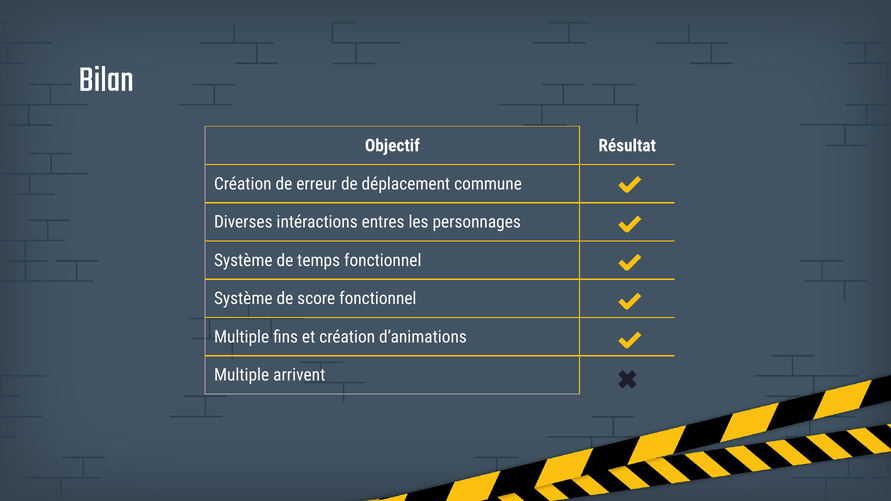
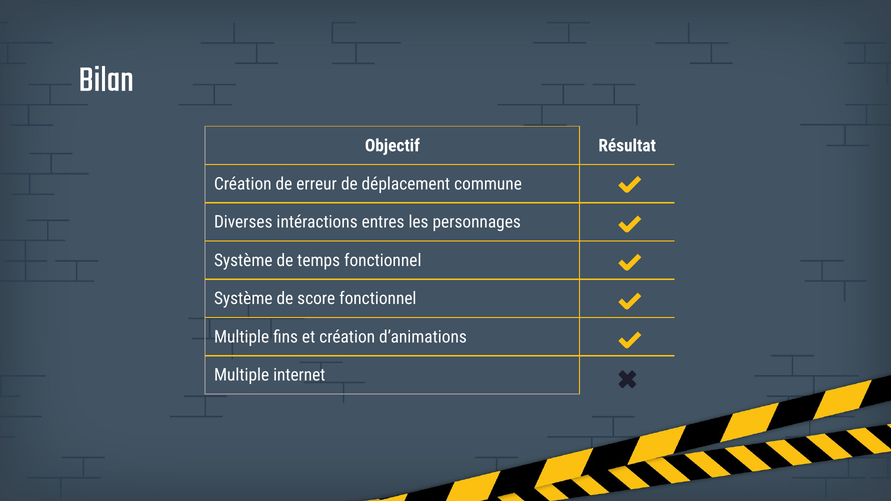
arrivent: arrivent -> internet
